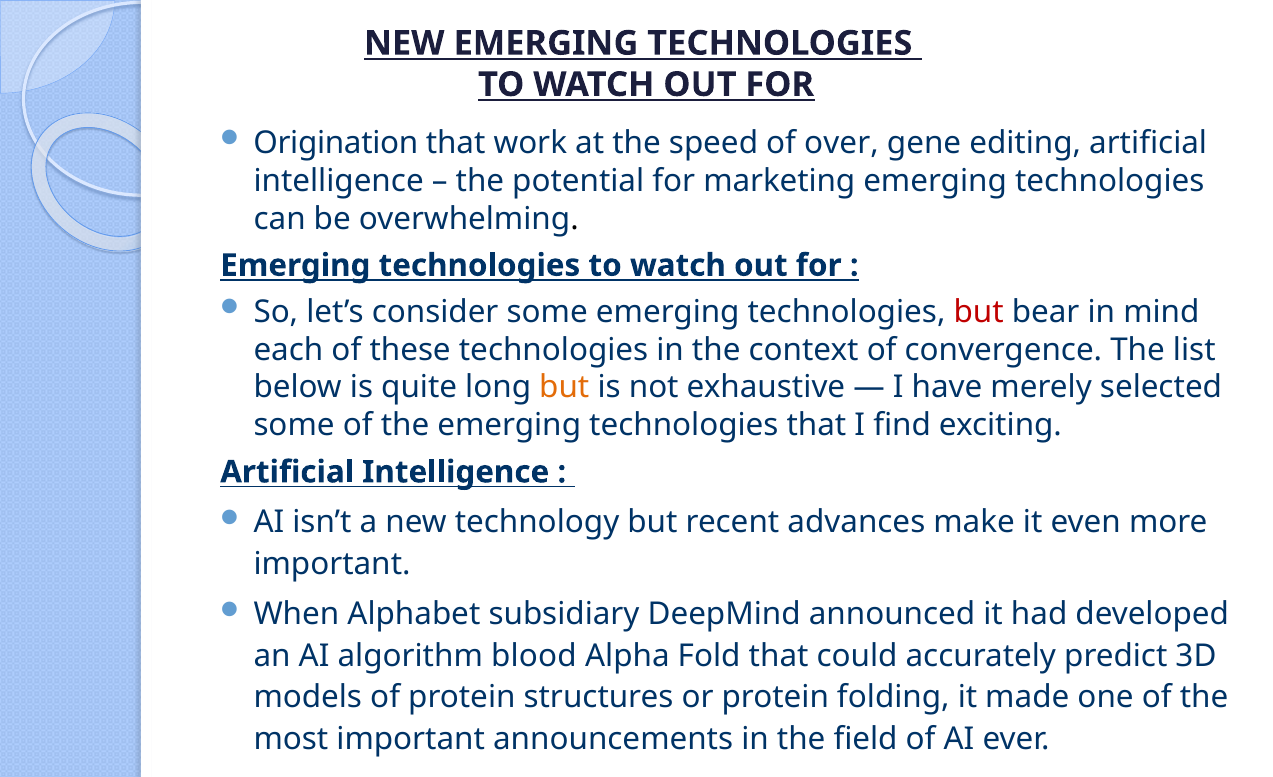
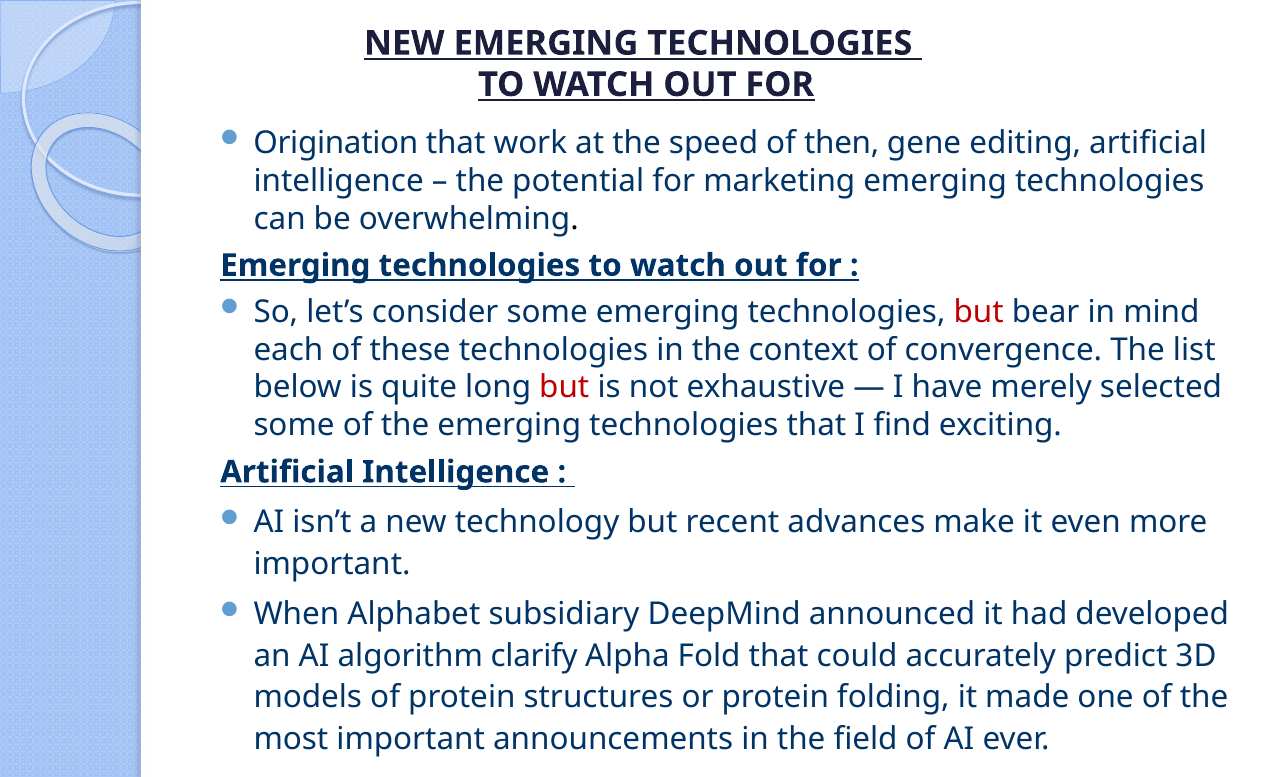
over: over -> then
but at (564, 387) colour: orange -> red
blood: blood -> clarify
